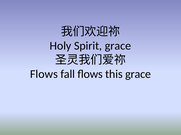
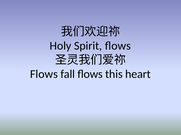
Spirit grace: grace -> ﬂows
this grace: grace -> heart
